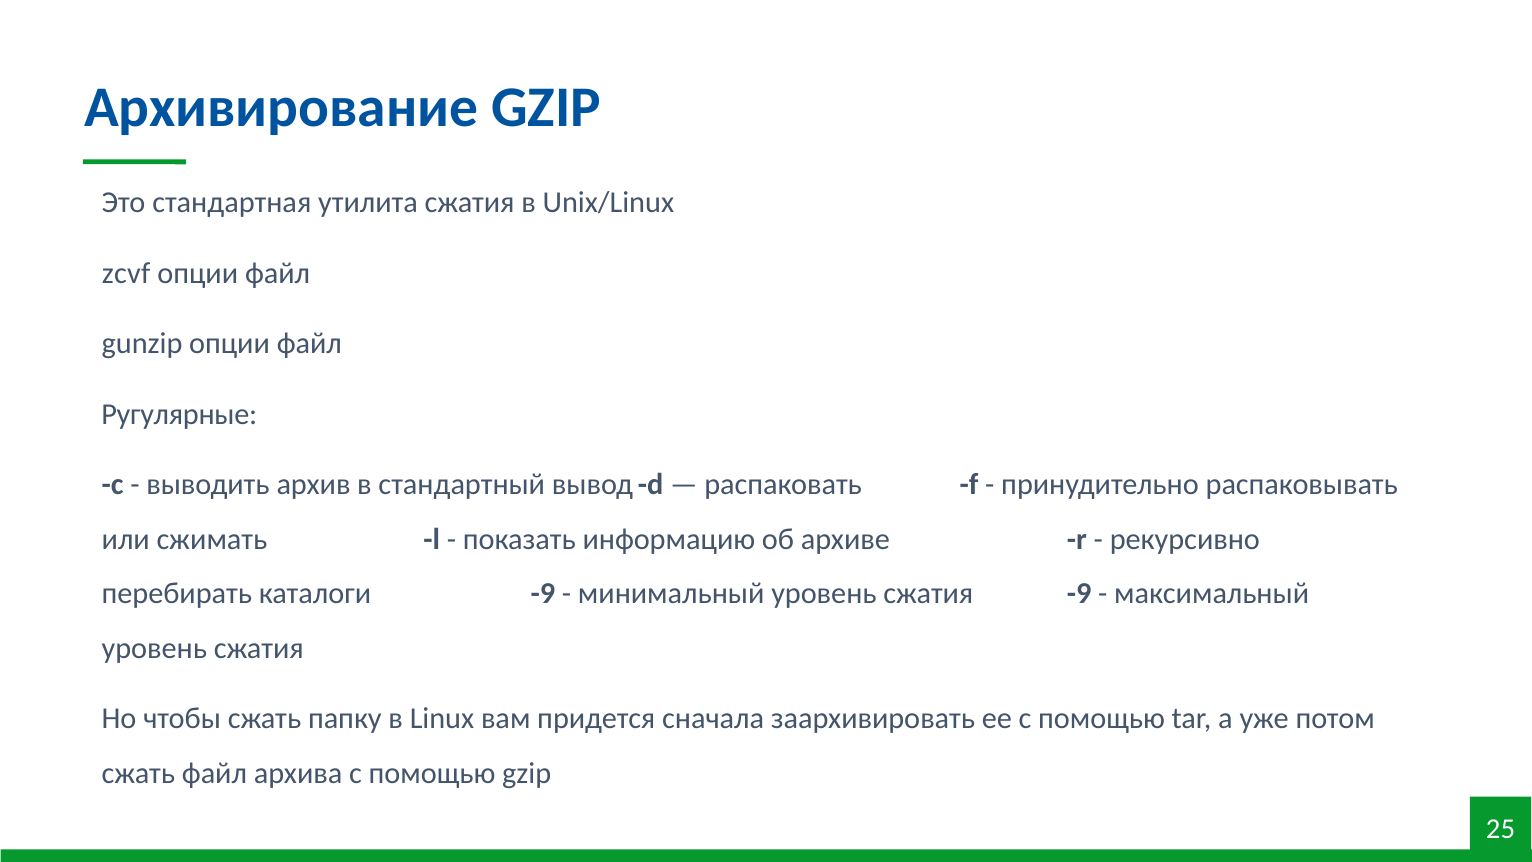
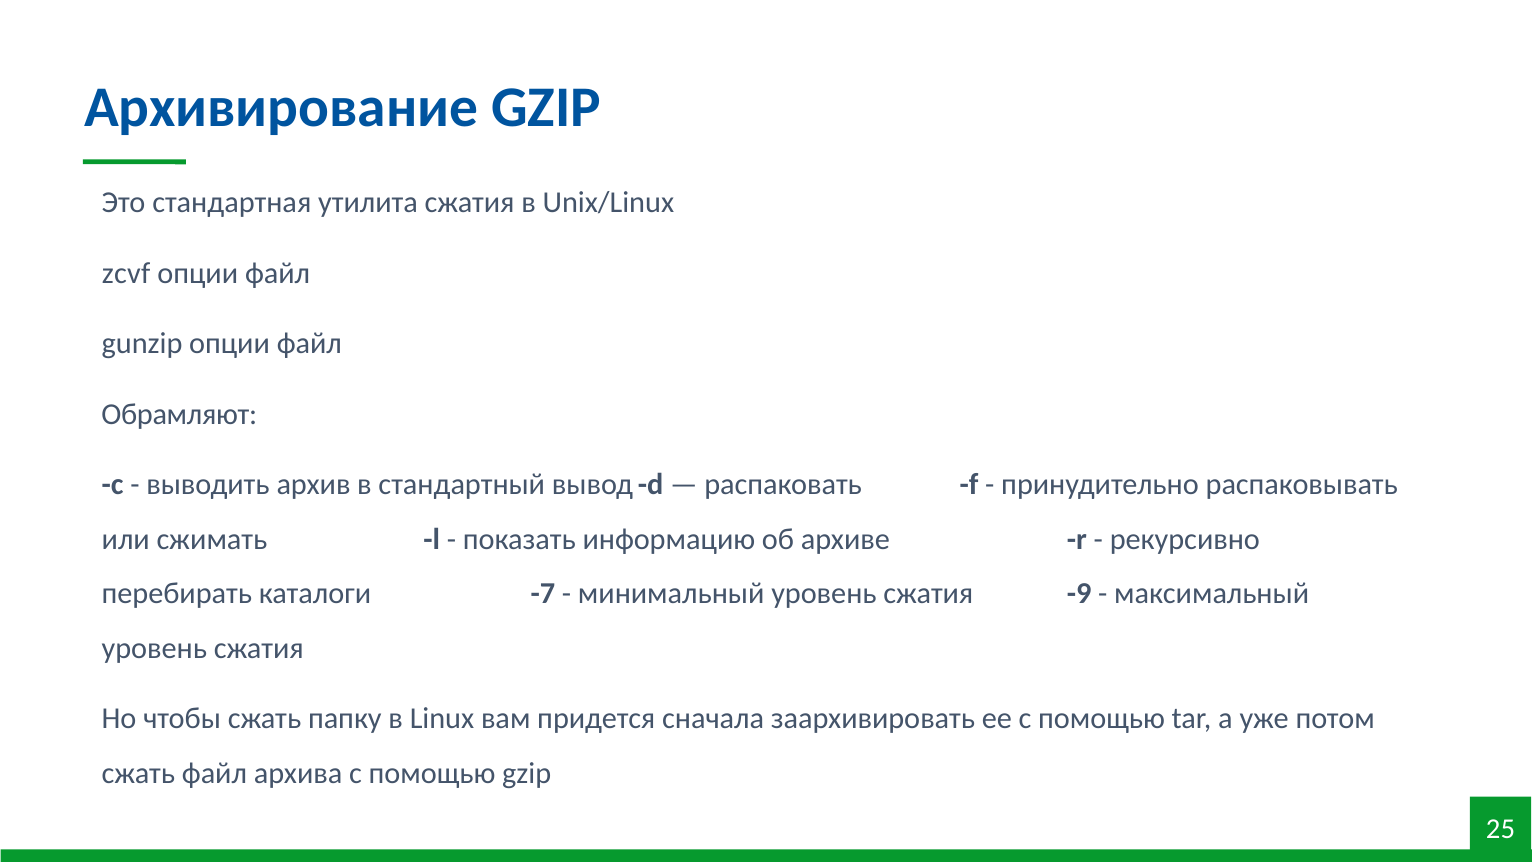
Ругулярные: Ругулярные -> Обрамляют
каталоги -9: -9 -> -7
